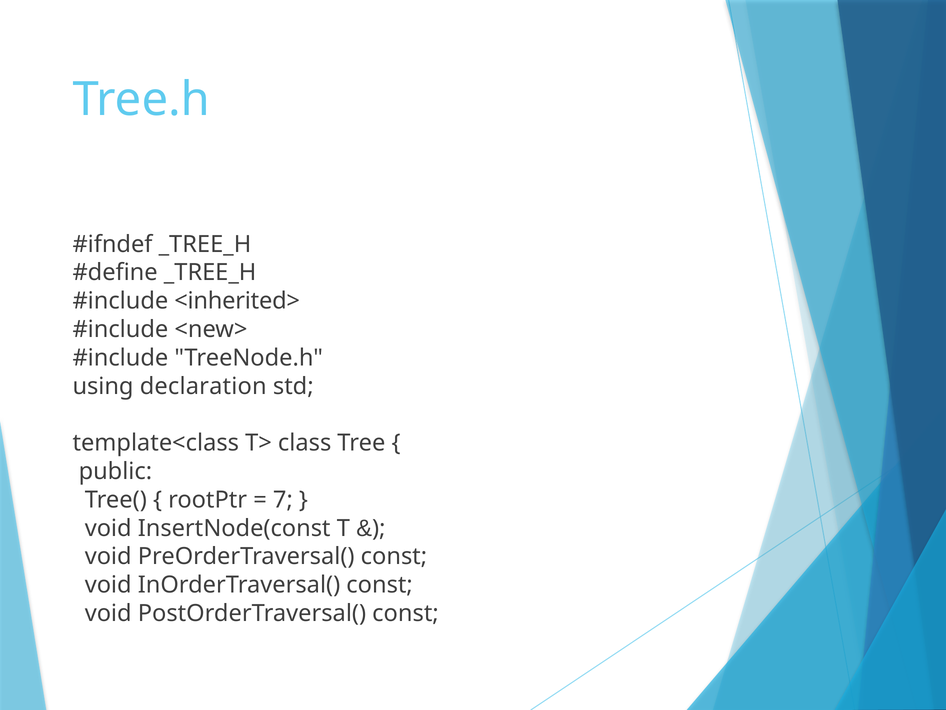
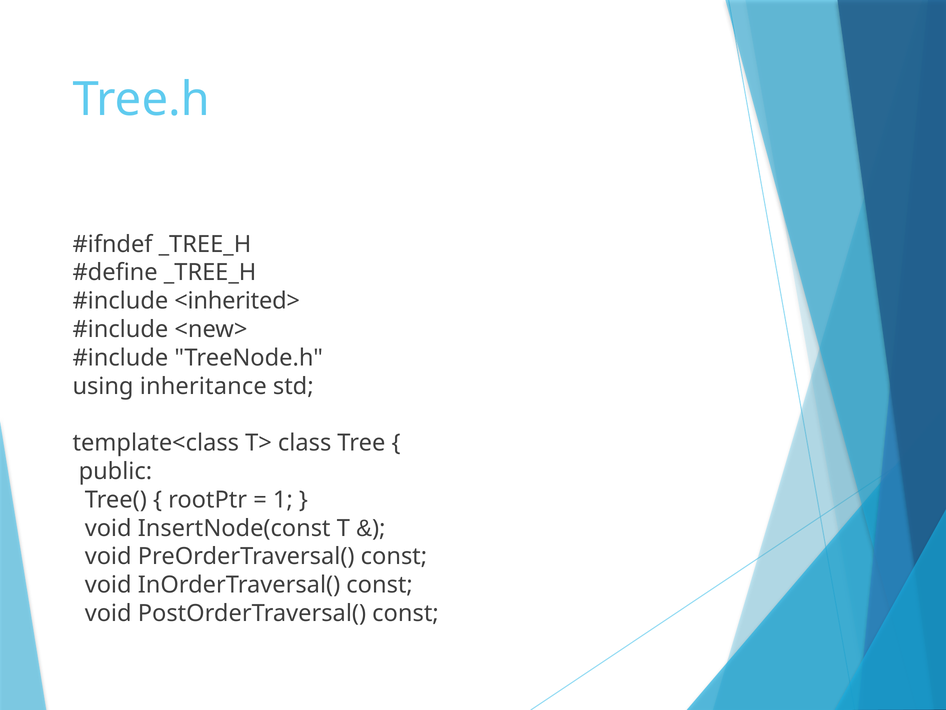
declaration: declaration -> inheritance
7: 7 -> 1
